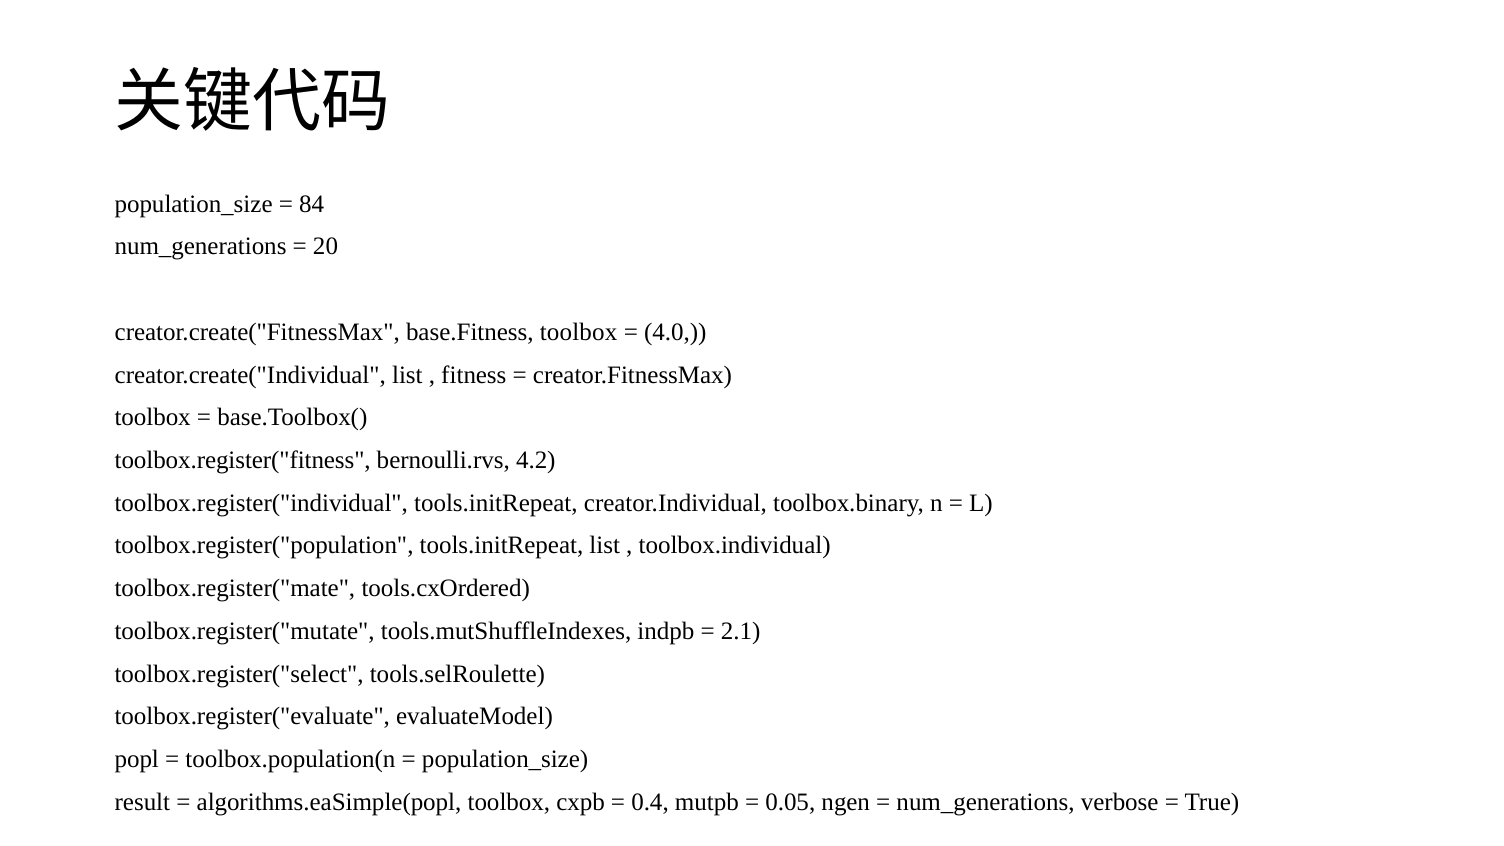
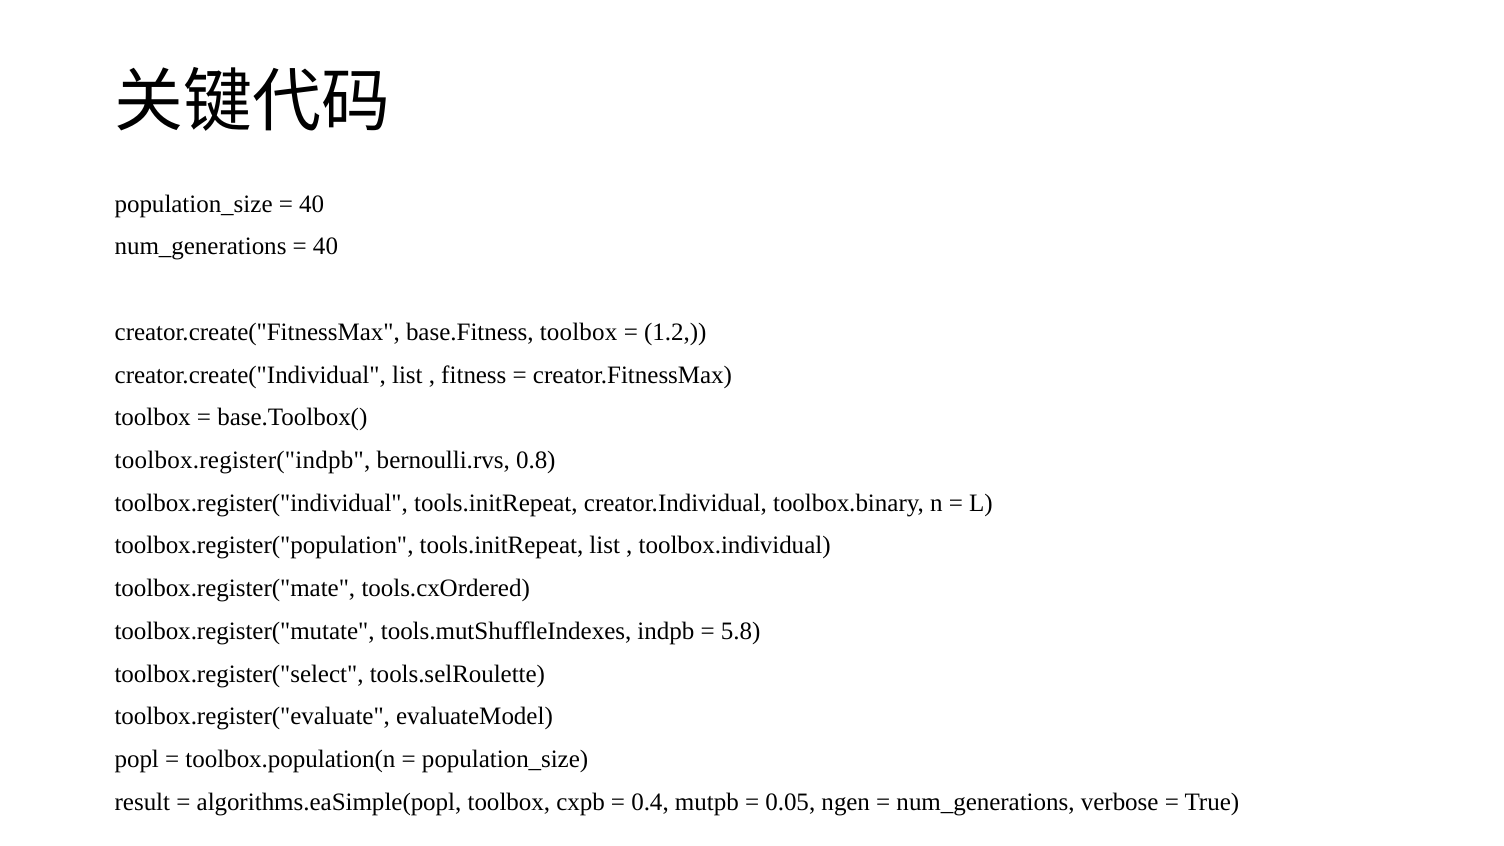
84 at (312, 204): 84 -> 40
20 at (326, 247): 20 -> 40
4.0: 4.0 -> 1.2
toolbox.register("fitness: toolbox.register("fitness -> toolbox.register("indpb
4.2: 4.2 -> 0.8
2.1: 2.1 -> 5.8
